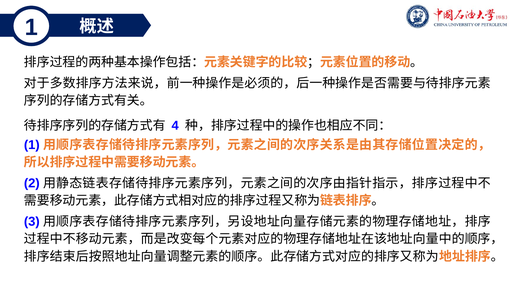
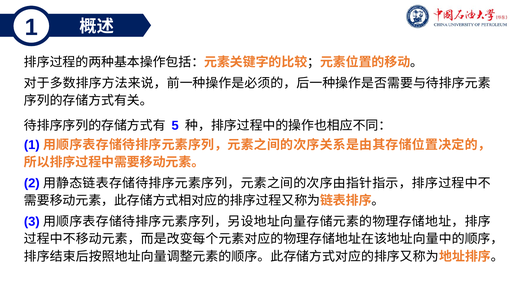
4: 4 -> 5
